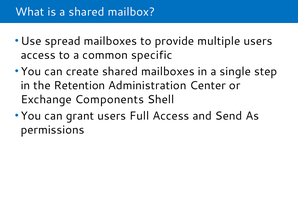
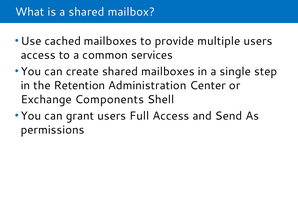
spread: spread -> cached
specific: specific -> services
